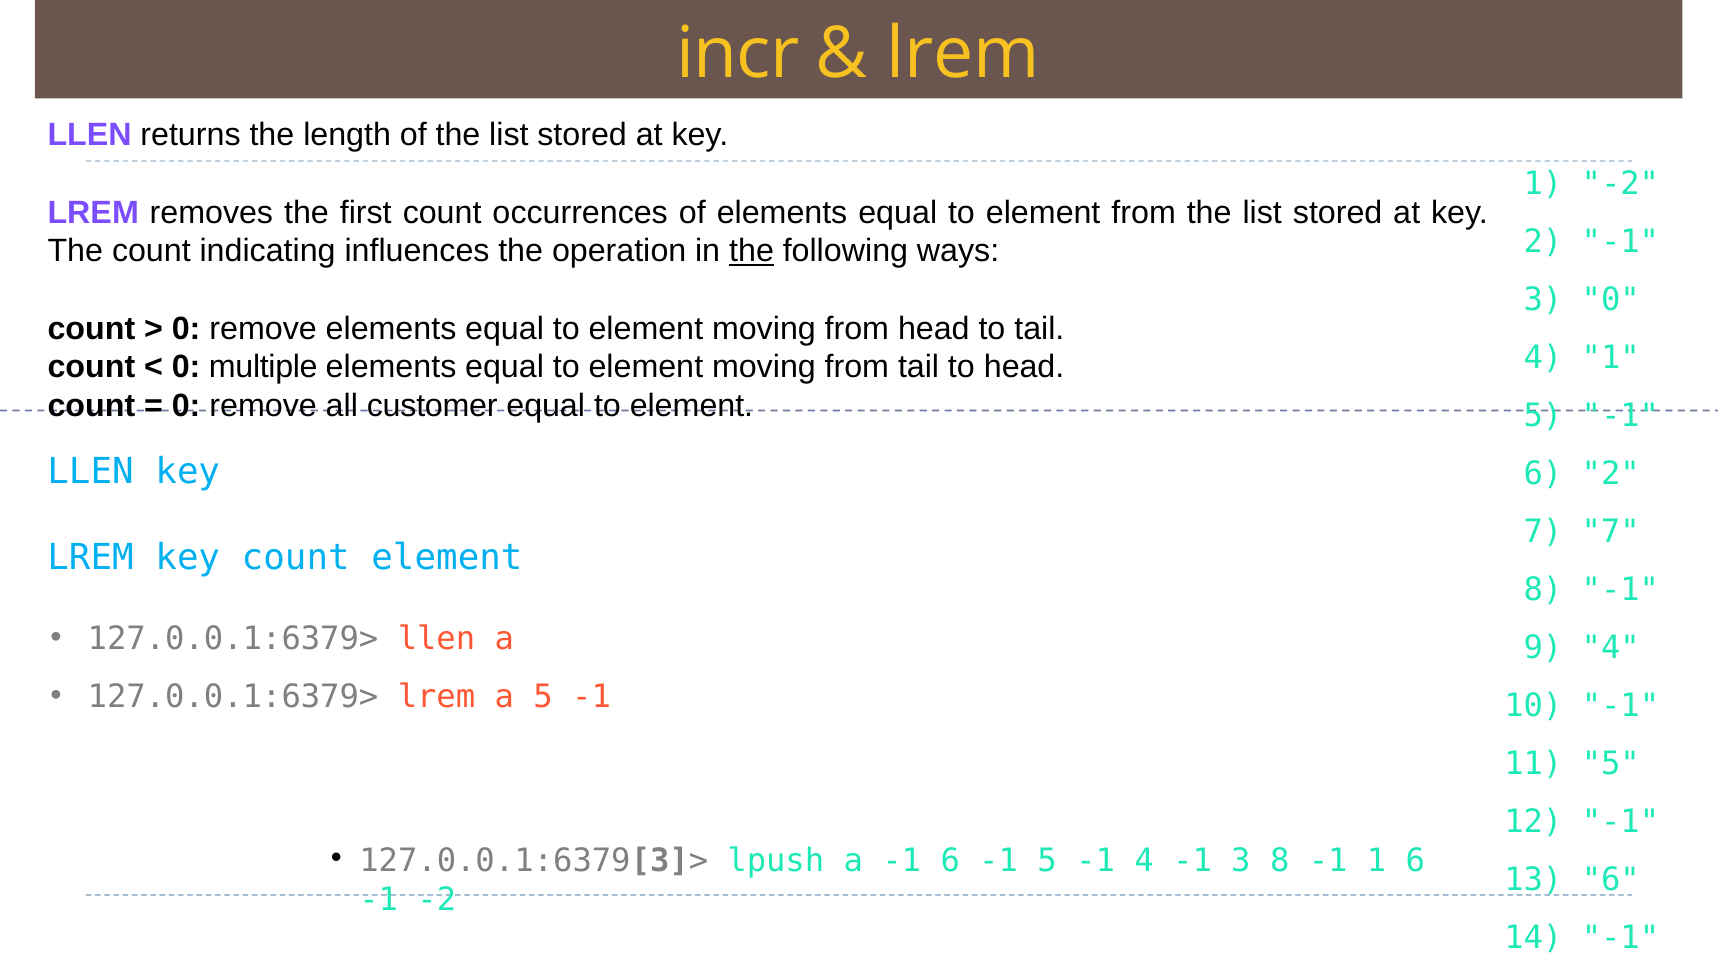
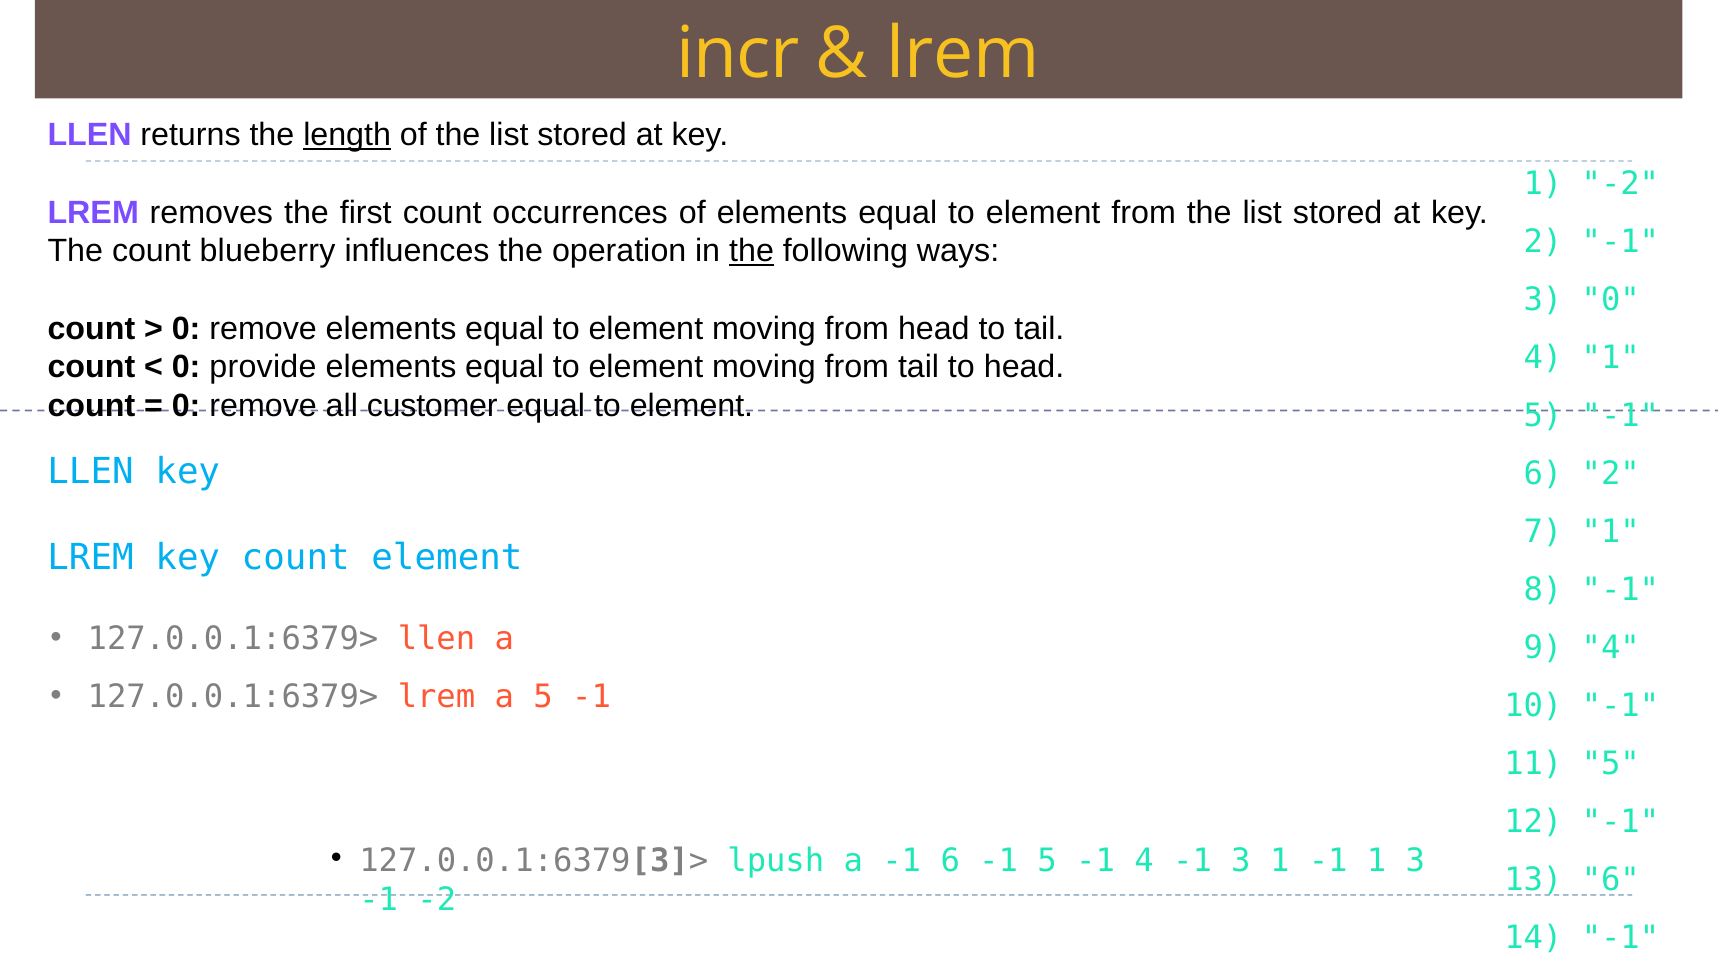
length underline: none -> present
indicating: indicating -> blueberry
multiple: multiple -> provide
7 7: 7 -> 1
3 8: 8 -> 1
1 6: 6 -> 3
